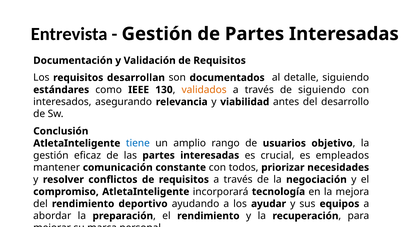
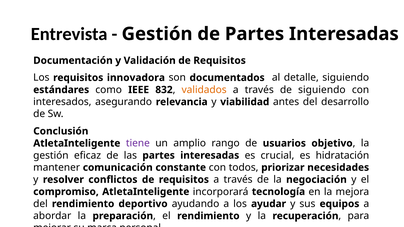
desarrollan: desarrollan -> innovadora
130: 130 -> 832
tiene colour: blue -> purple
empleados: empleados -> hidratación
